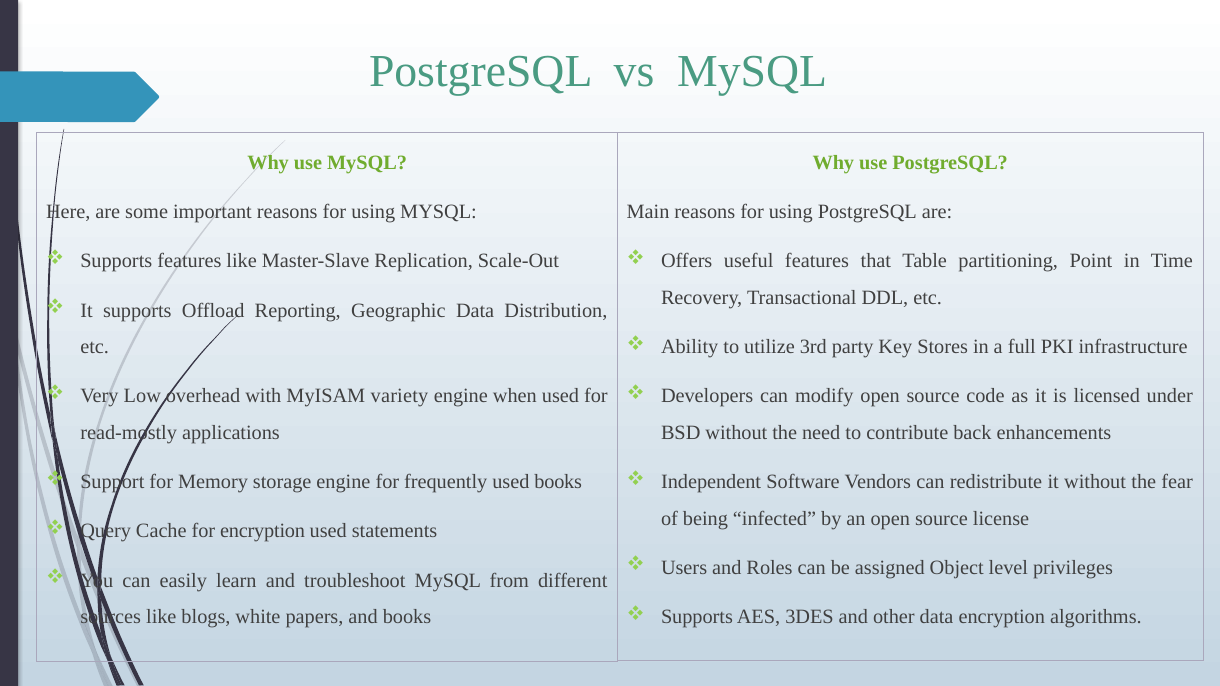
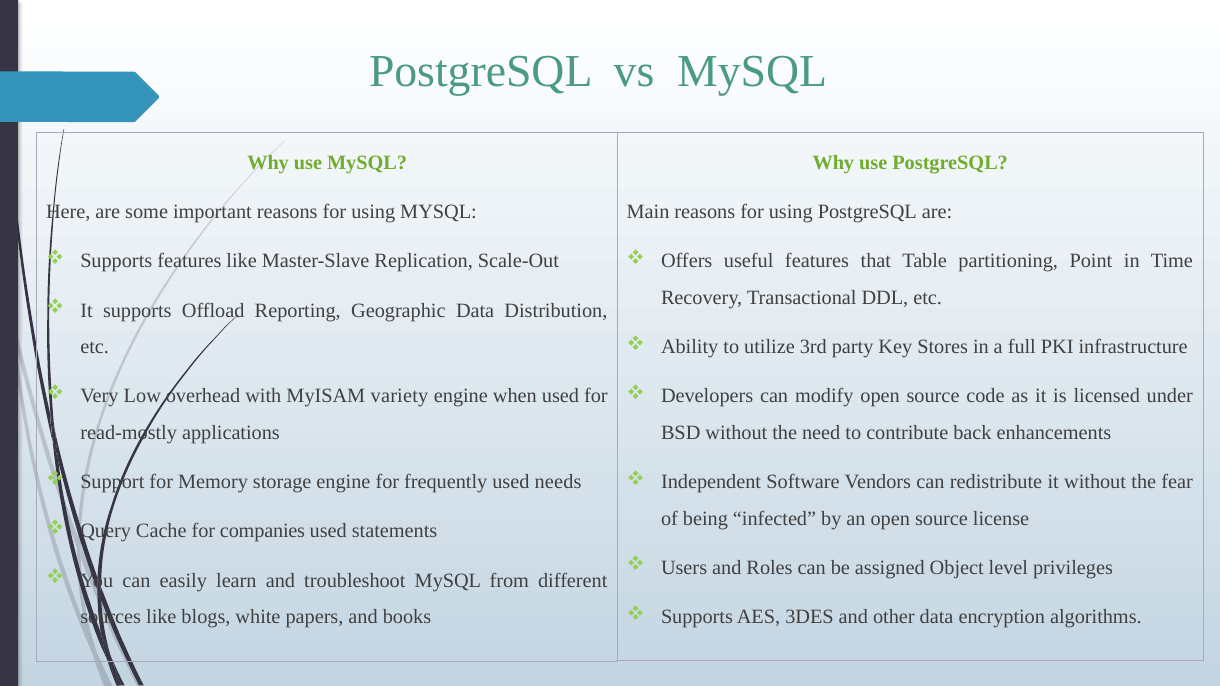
used books: books -> needs
for encryption: encryption -> companies
